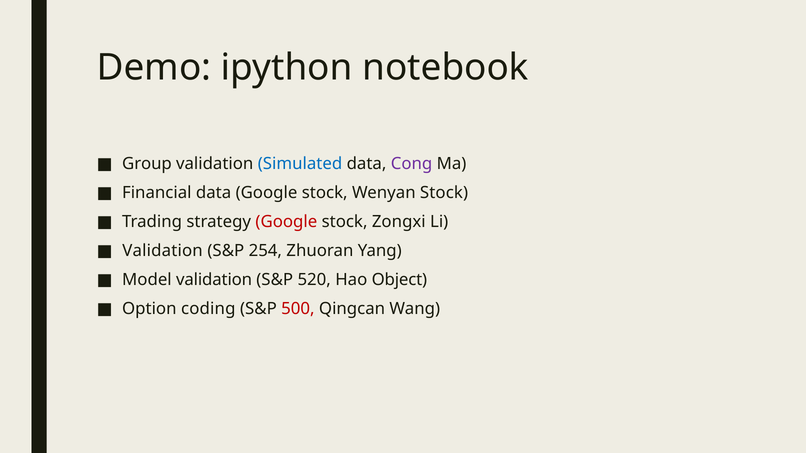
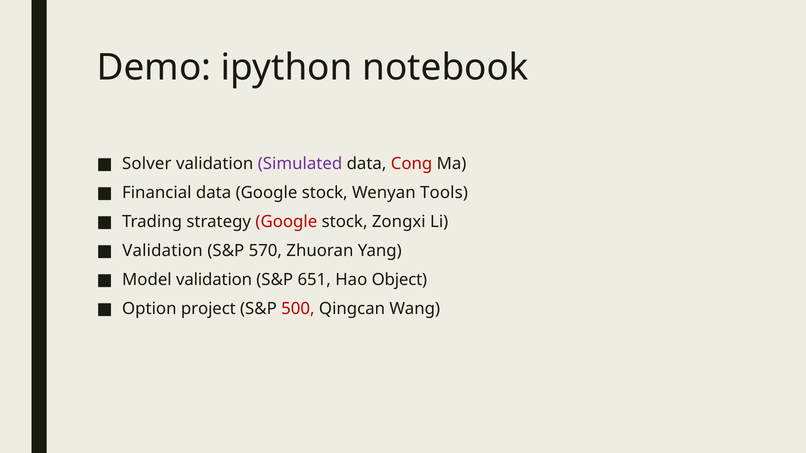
Group: Group -> Solver
Simulated colour: blue -> purple
Cong colour: purple -> red
Wenyan Stock: Stock -> Tools
254: 254 -> 570
520: 520 -> 651
coding: coding -> project
